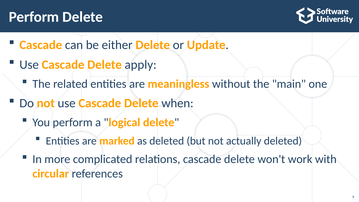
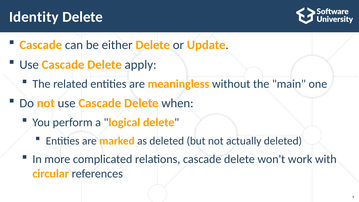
Perform at (34, 17): Perform -> Identity
